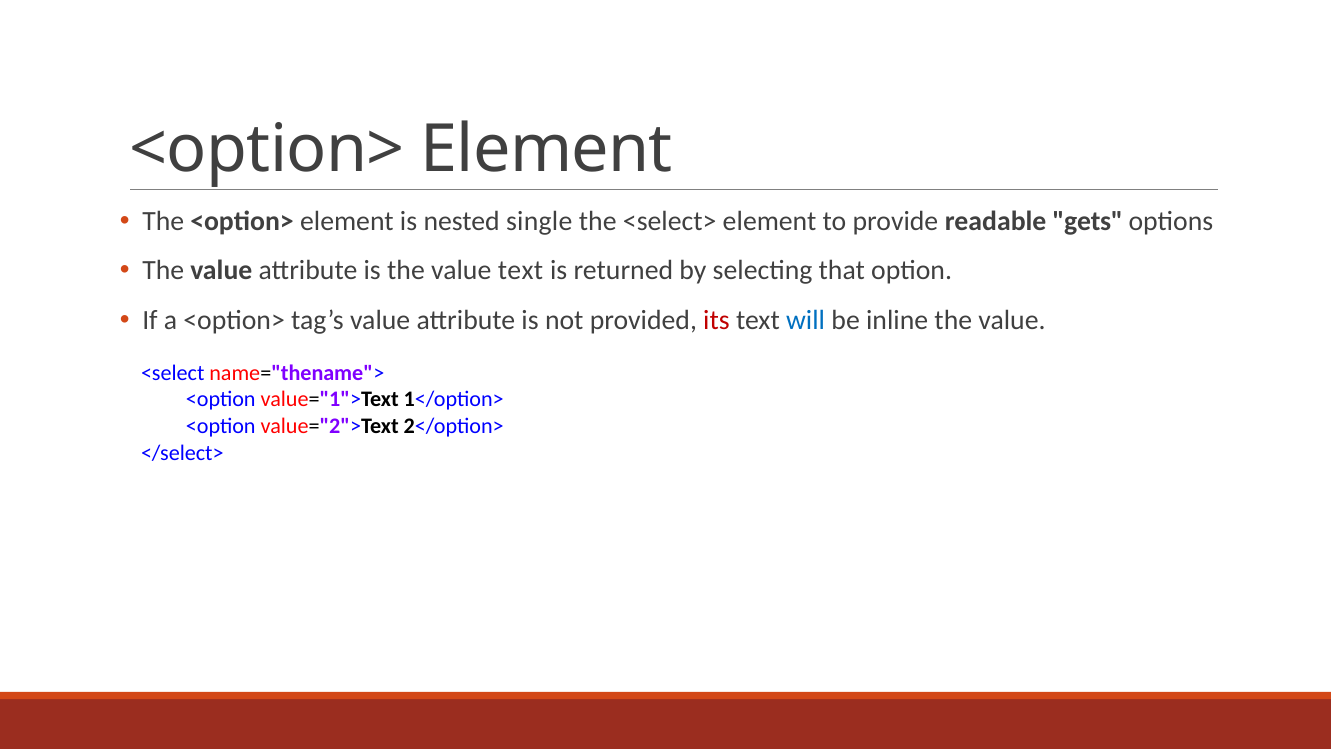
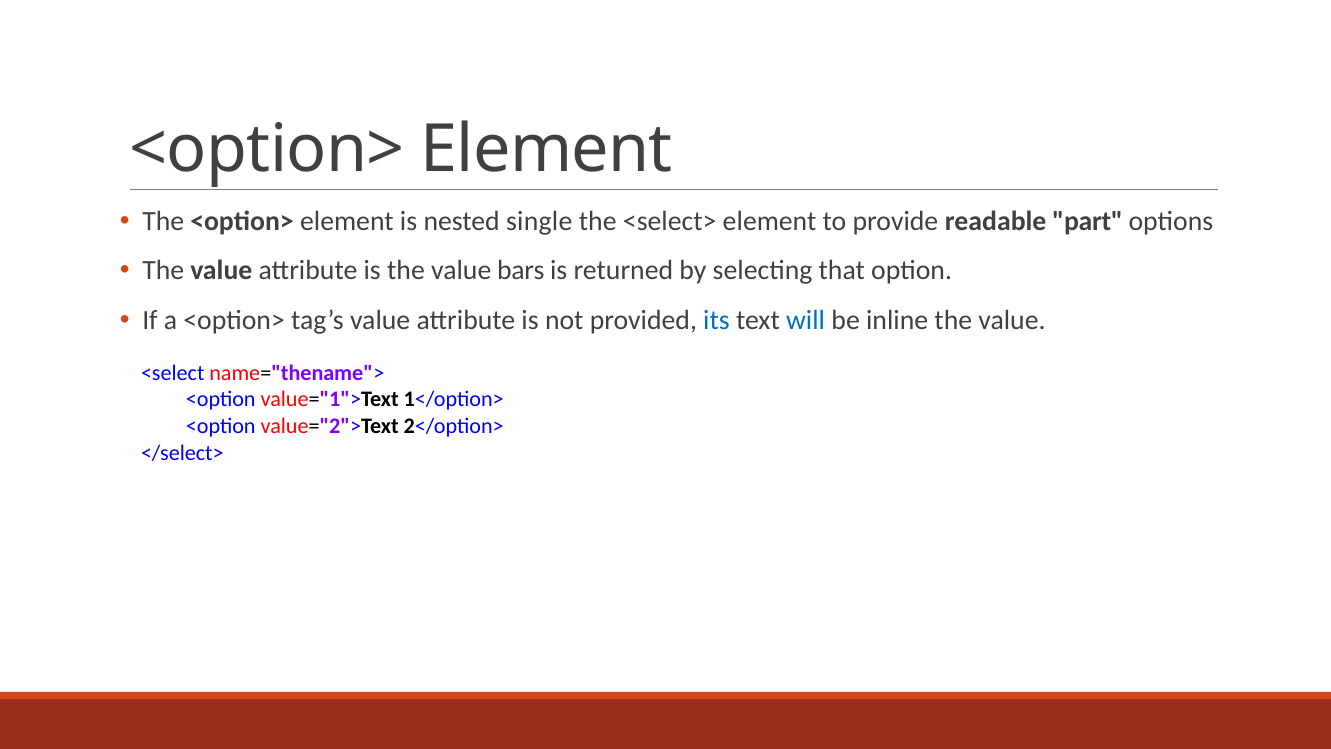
gets: gets -> part
value text: text -> bars
its colour: red -> blue
